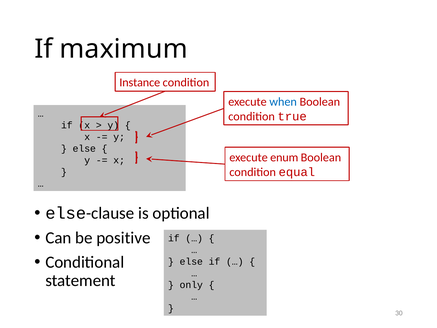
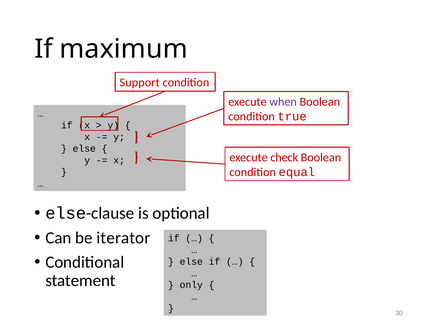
Instance: Instance -> Support
when colour: blue -> purple
enum: enum -> check
positive: positive -> iterator
